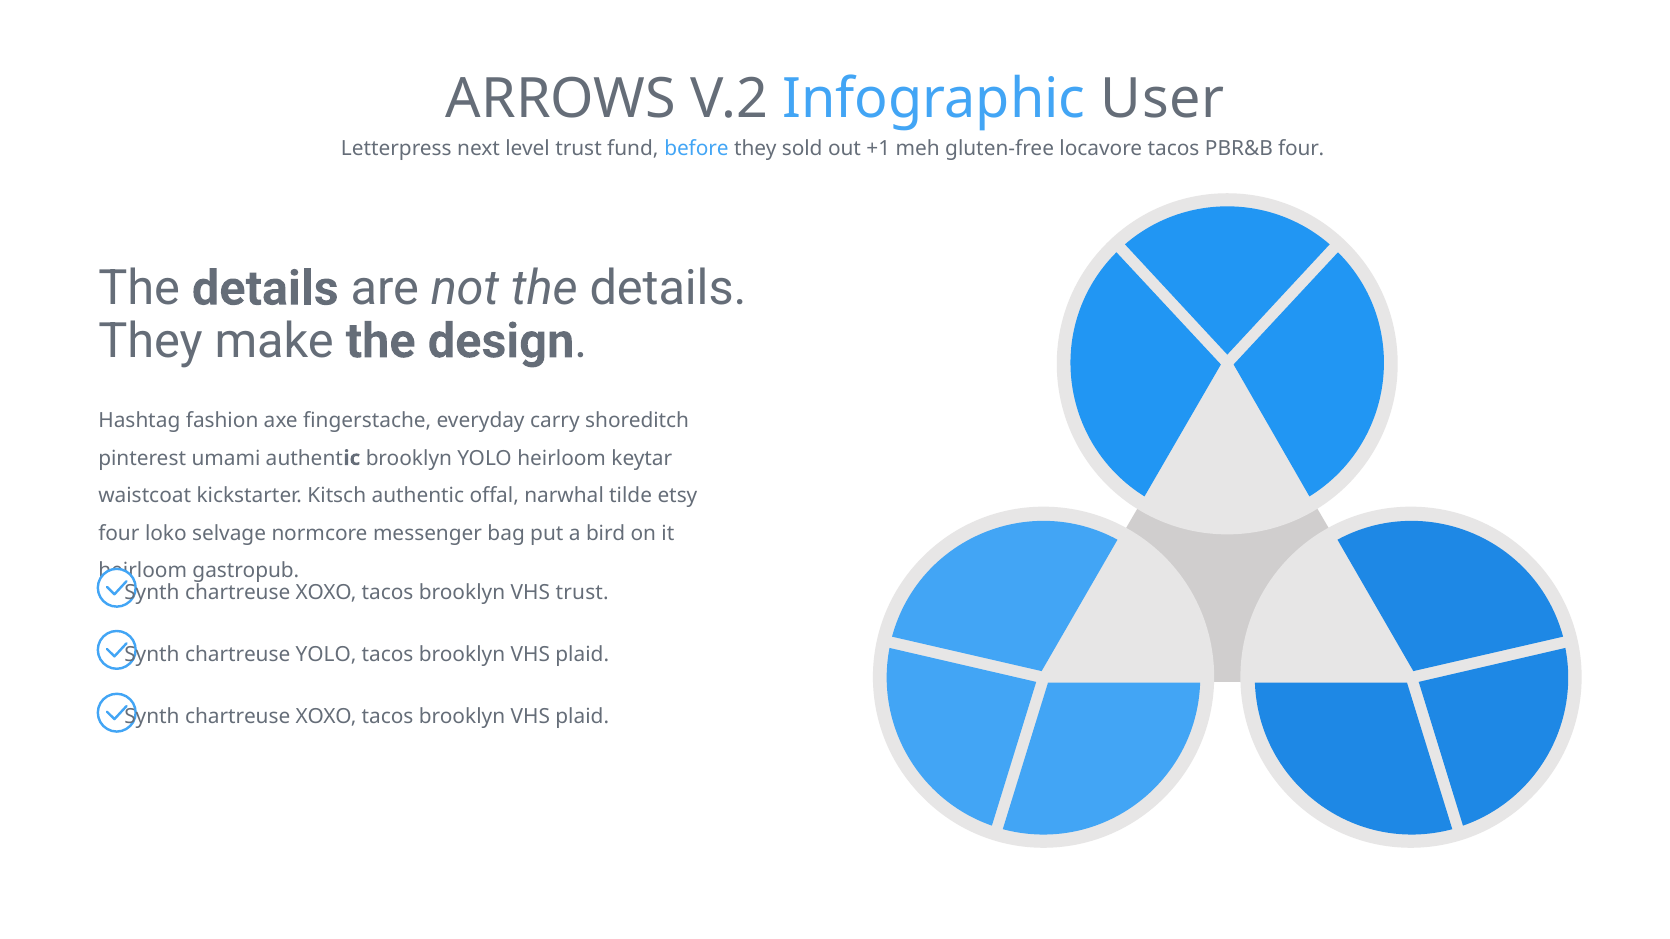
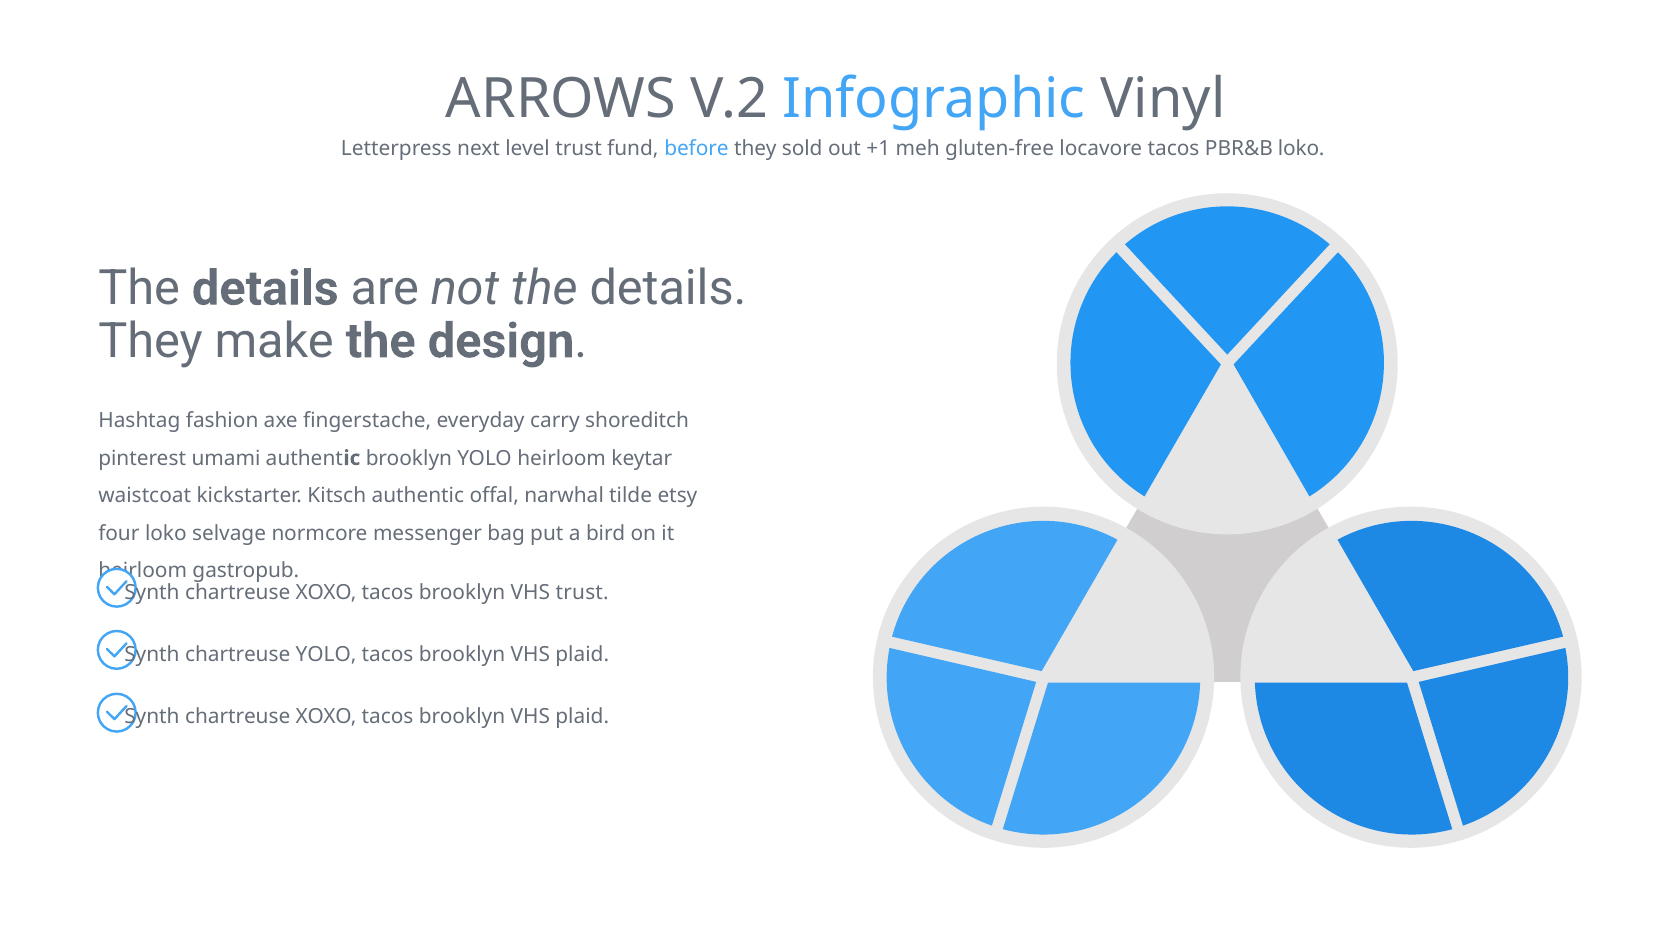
User: User -> Vinyl
PBR&B four: four -> loko
